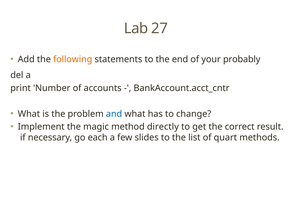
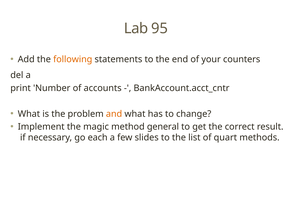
27: 27 -> 95
probably: probably -> counters
and colour: blue -> orange
directly: directly -> general
